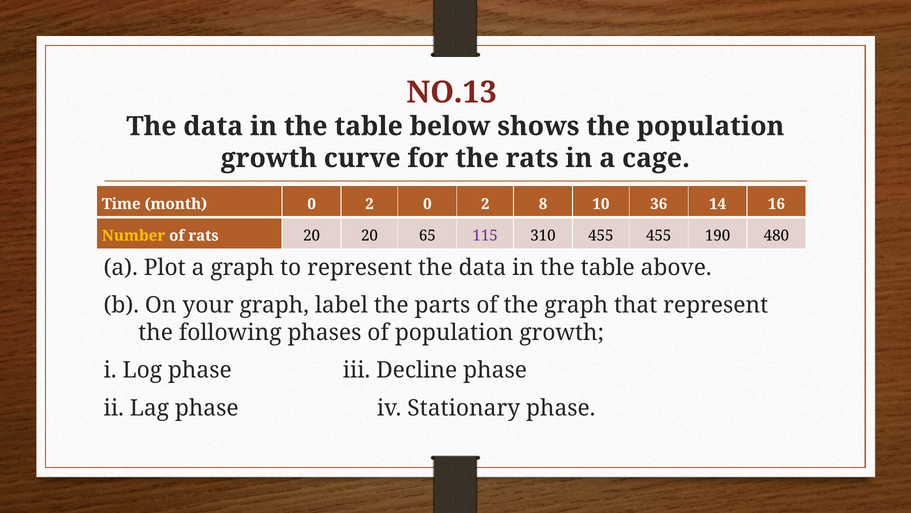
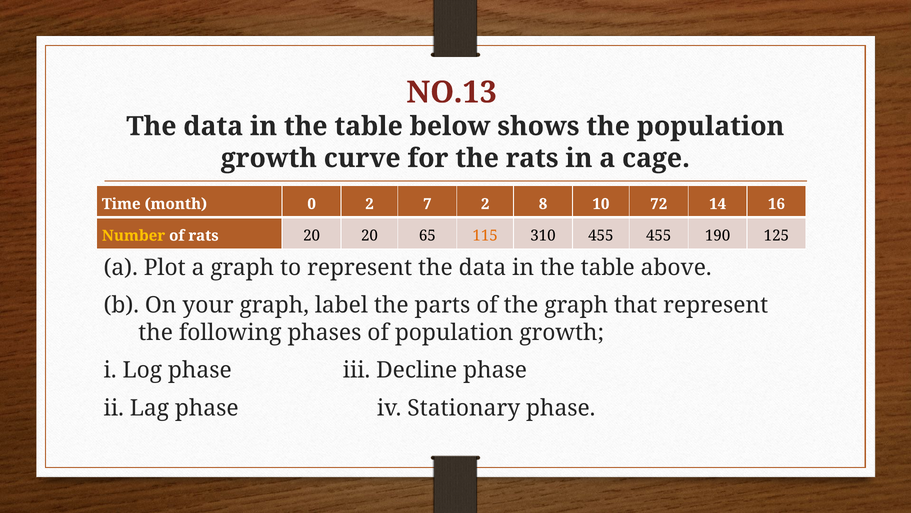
2 0: 0 -> 7
36: 36 -> 72
115 colour: purple -> orange
480: 480 -> 125
